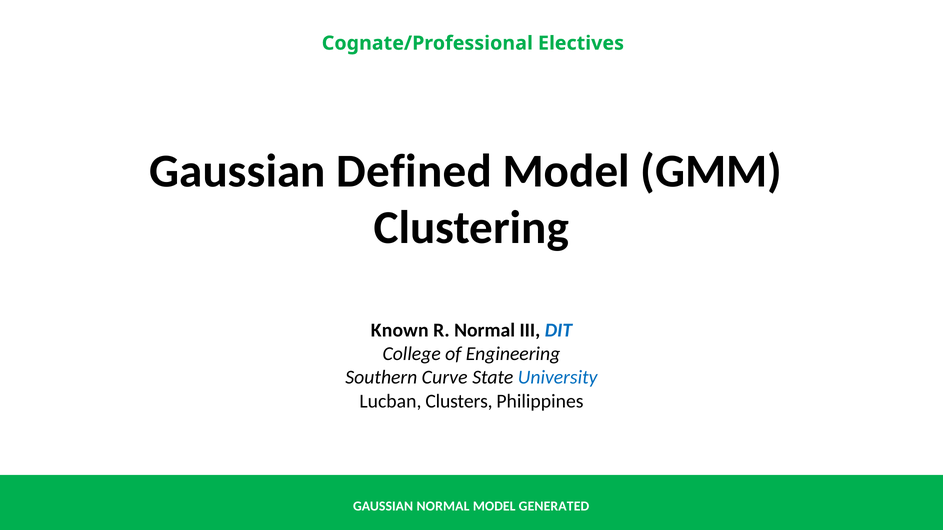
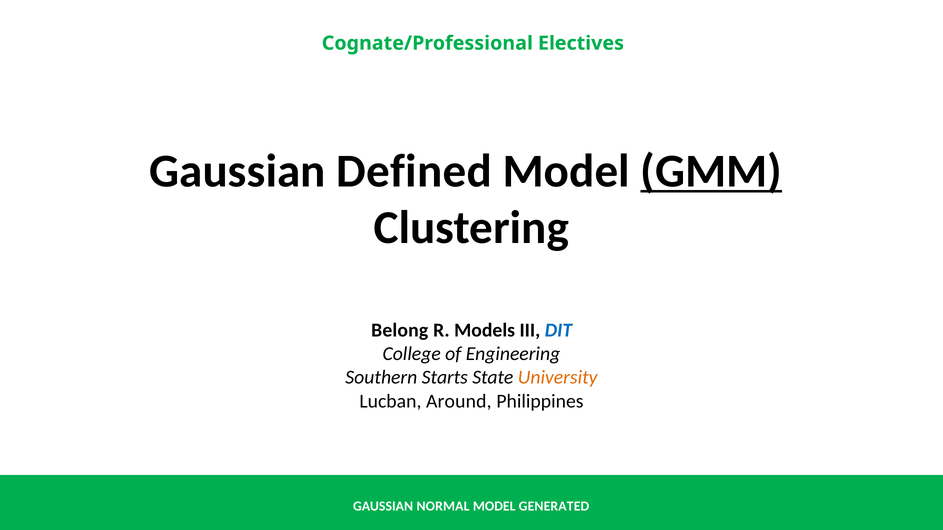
GMM underline: none -> present
Known: Known -> Belong
R Normal: Normal -> Models
Curve: Curve -> Starts
University colour: blue -> orange
Clusters: Clusters -> Around
